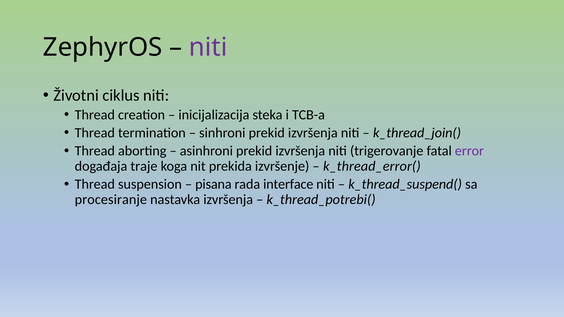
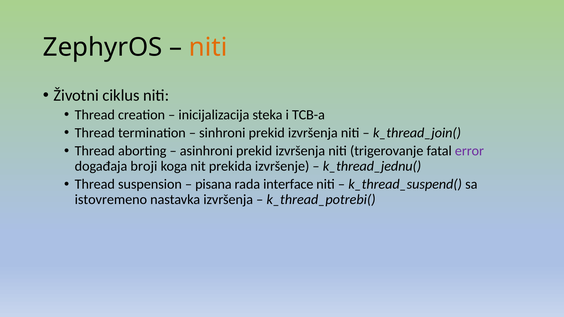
niti at (208, 47) colour: purple -> orange
traje: traje -> broji
k_thread_error(: k_thread_error( -> k_thread_jednu(
procesiranje: procesiranje -> istovremeno
